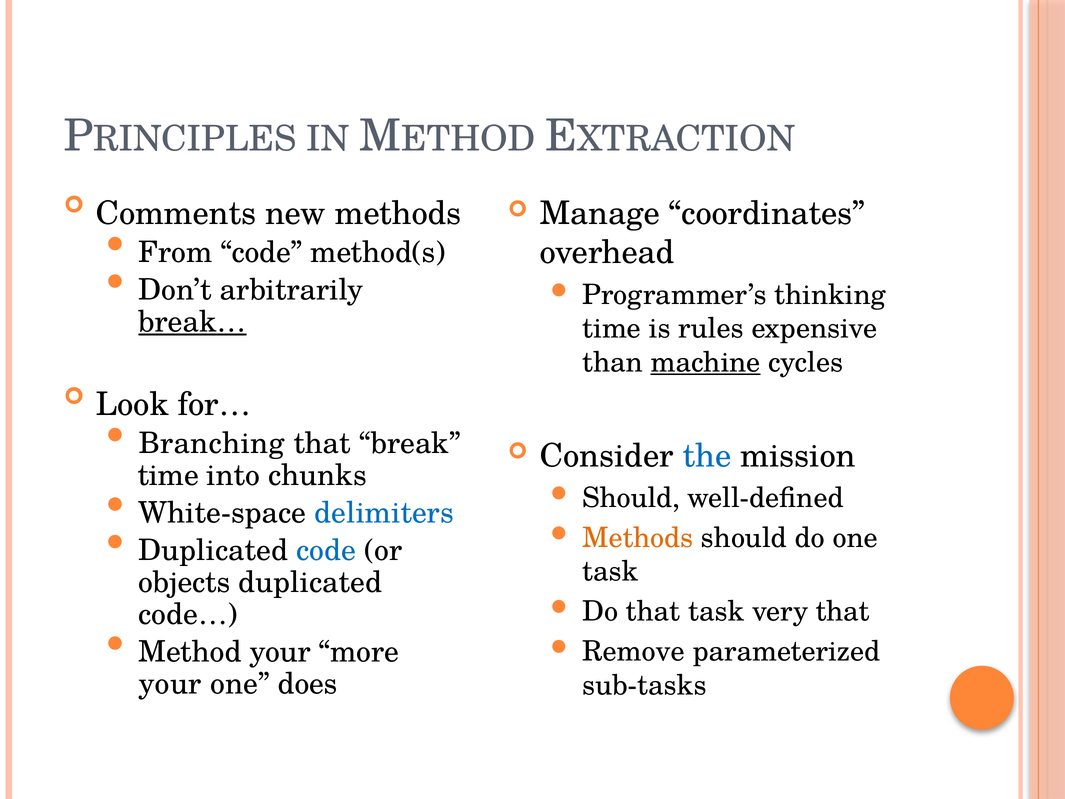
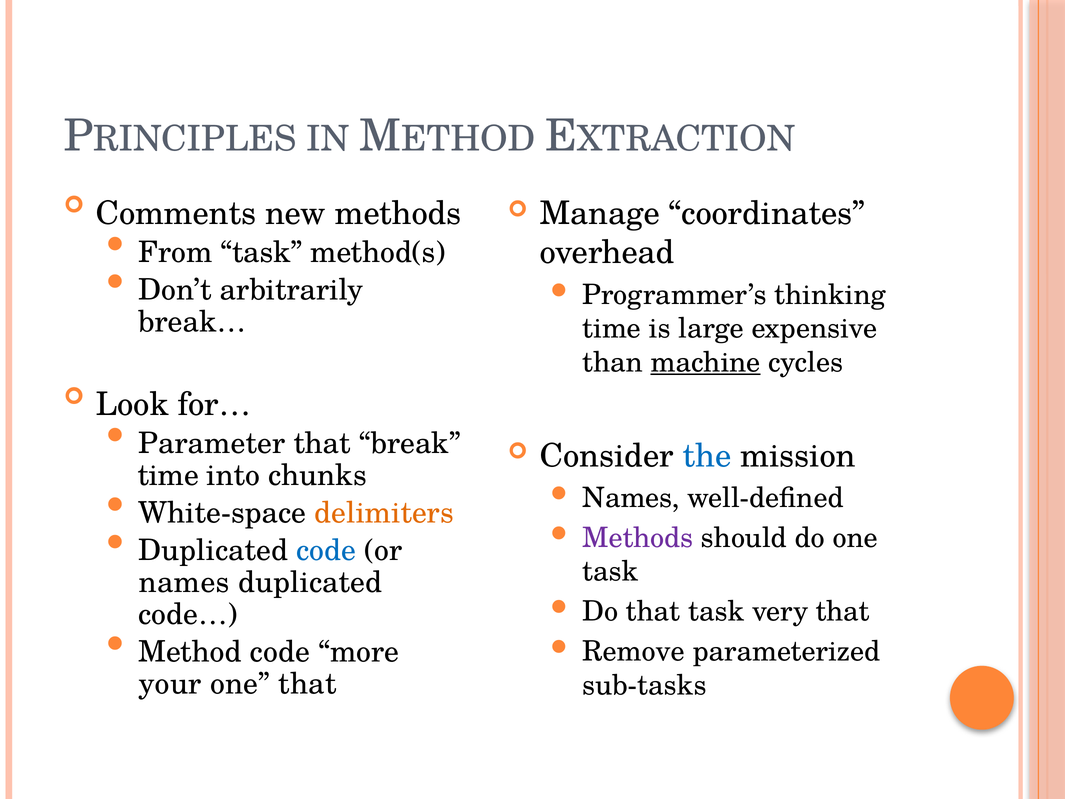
From code: code -> task
break… underline: present -> none
rules: rules -> large
Branching: Branching -> Parameter
Should at (631, 498): Should -> Names
delimiters colour: blue -> orange
Methods at (638, 538) colour: orange -> purple
objects at (184, 582): objects -> names
Method your: your -> code
one does: does -> that
